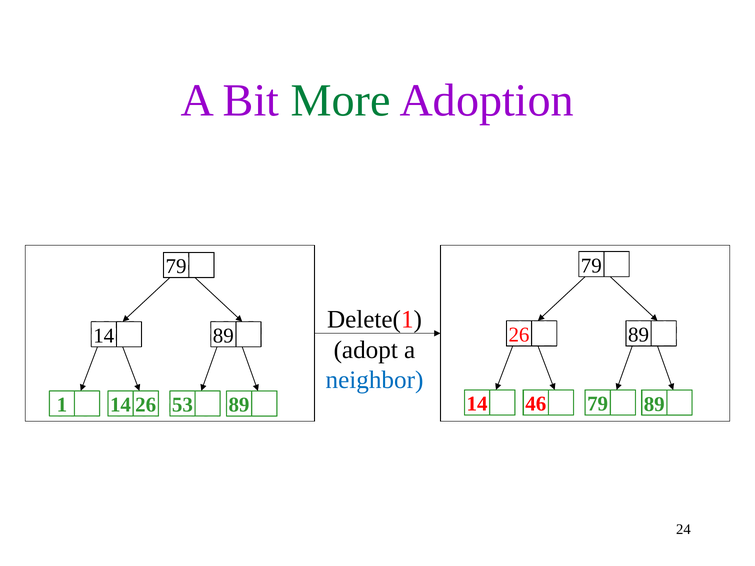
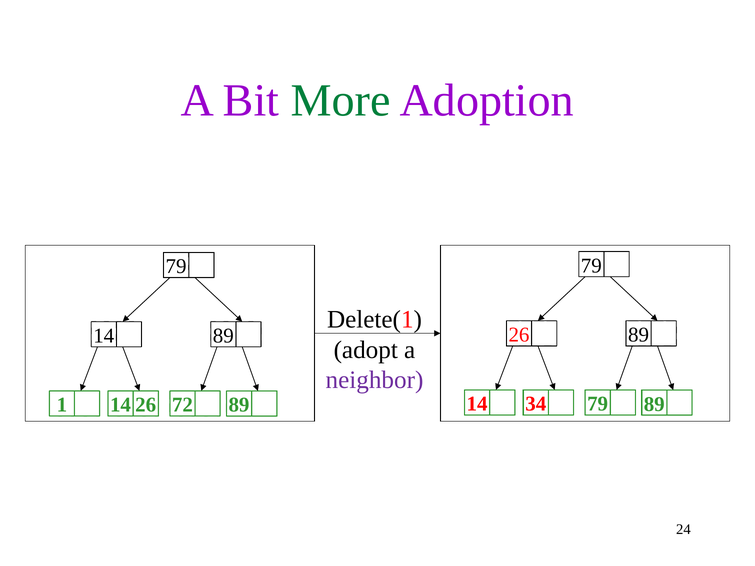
neighbor colour: blue -> purple
46: 46 -> 34
53: 53 -> 72
